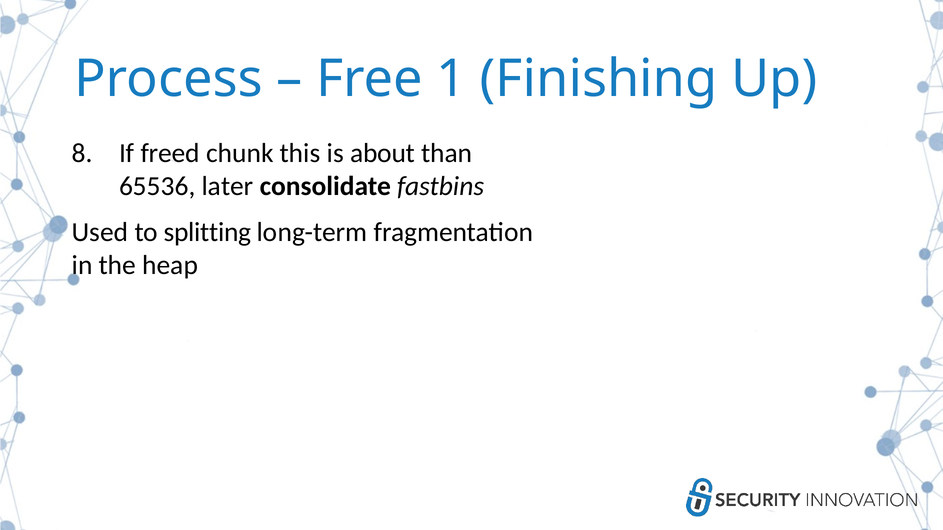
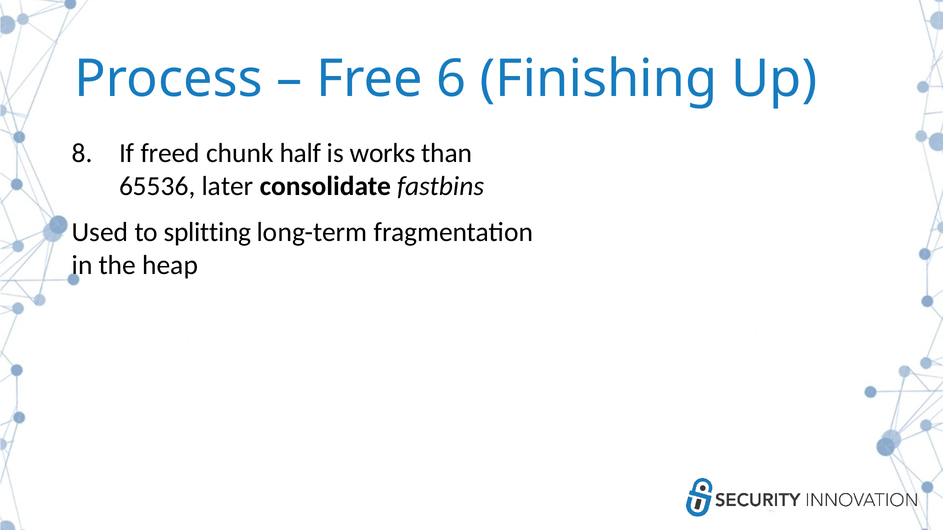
1: 1 -> 6
this: this -> half
about: about -> works
